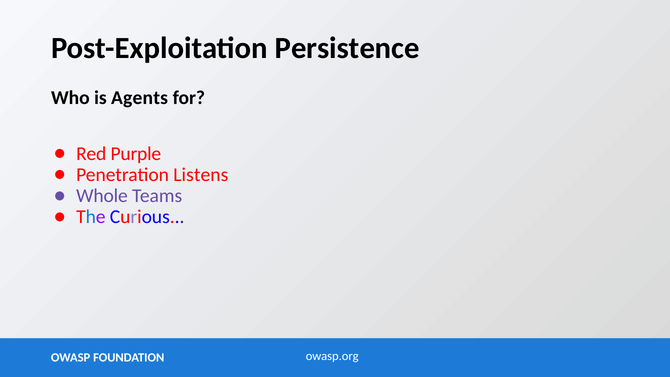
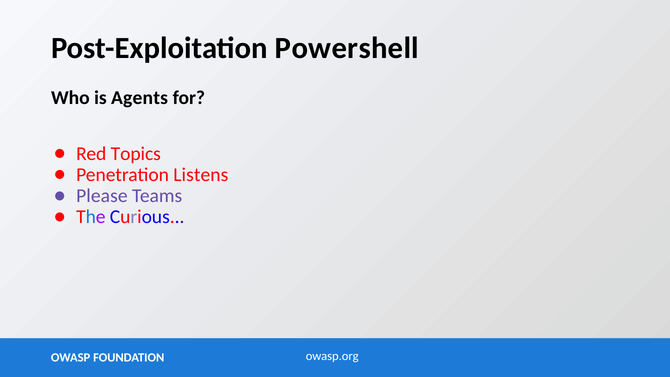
Persistence: Persistence -> Powershell
Purple: Purple -> Topics
Whole: Whole -> Please
